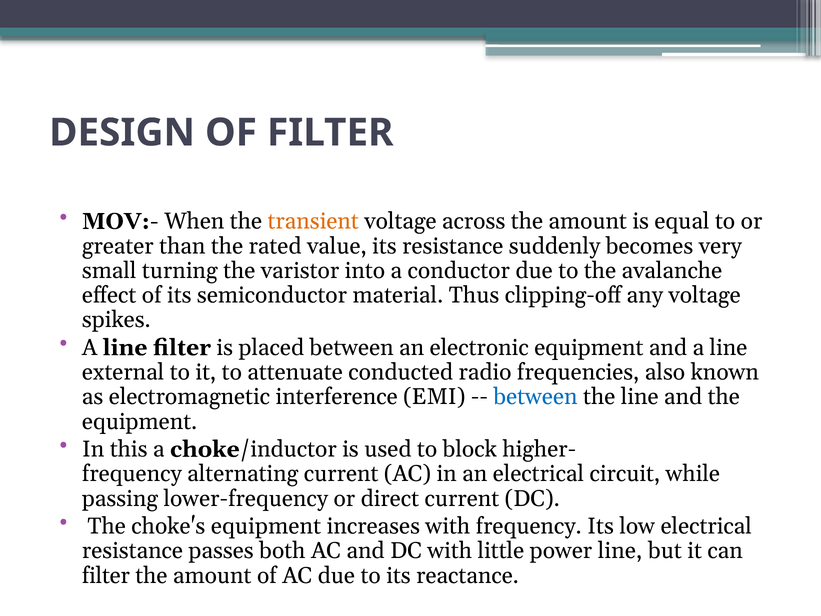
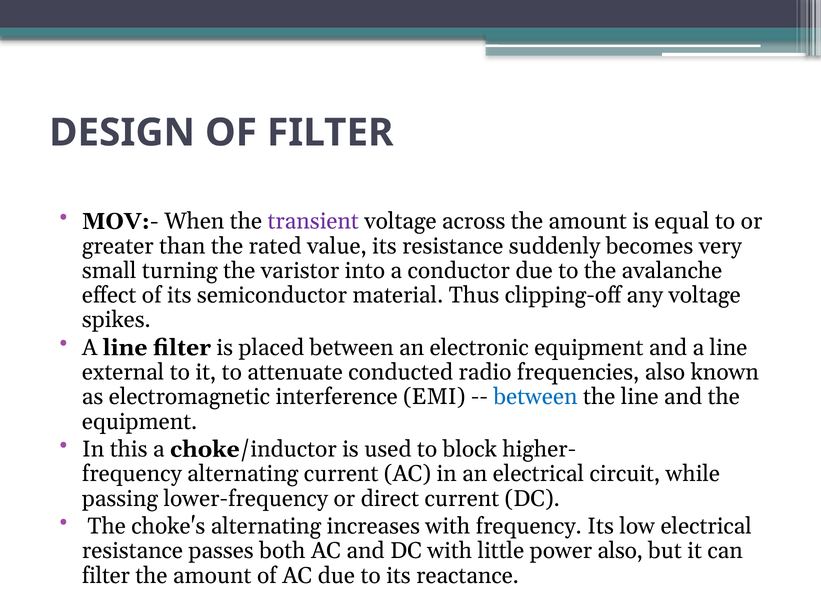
transient colour: orange -> purple
choke's equipment: equipment -> alternating
power line: line -> also
